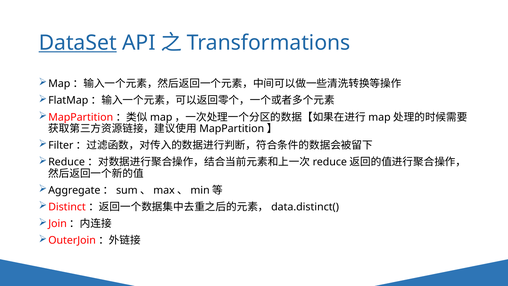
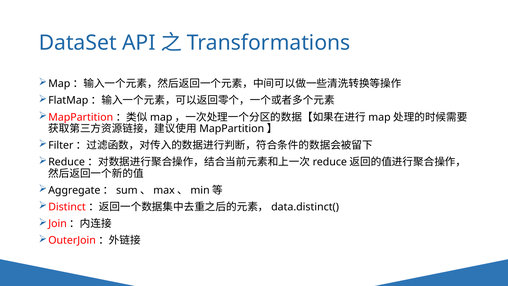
DataSet underline: present -> none
